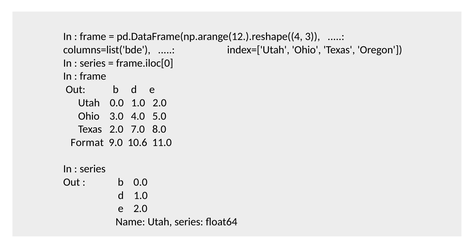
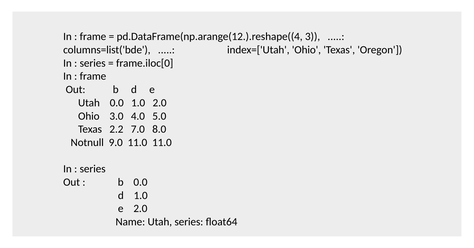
Texas 2.0: 2.0 -> 2.2
Format: Format -> Notnull
9.0 10.6: 10.6 -> 11.0
